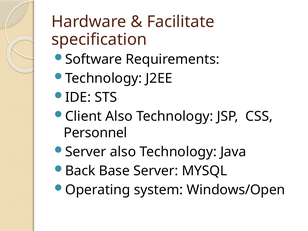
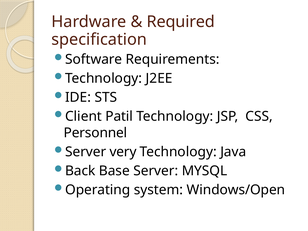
Facilitate: Facilitate -> Required
Client Also: Also -> Patil
Server also: also -> very
